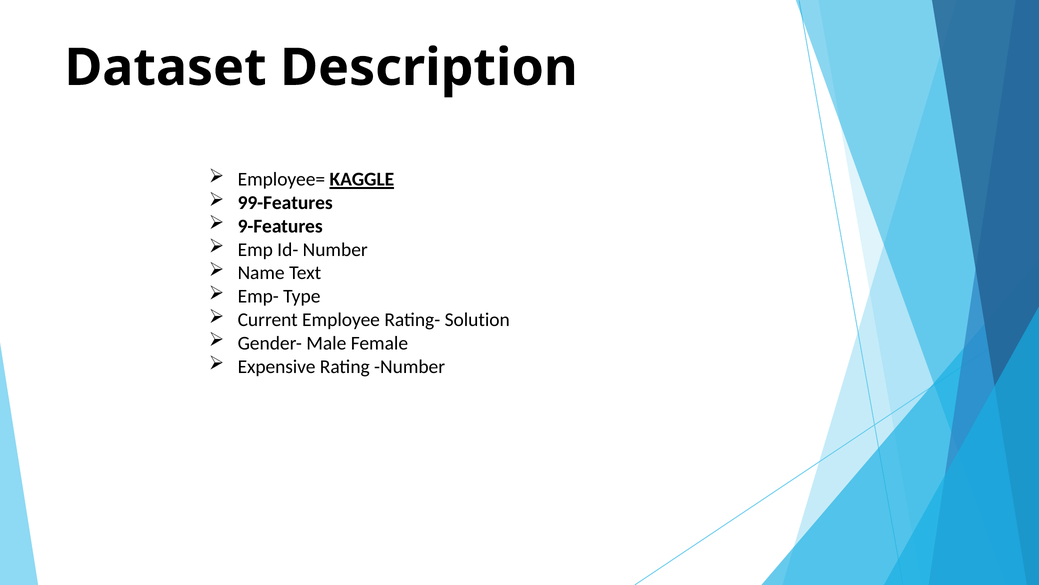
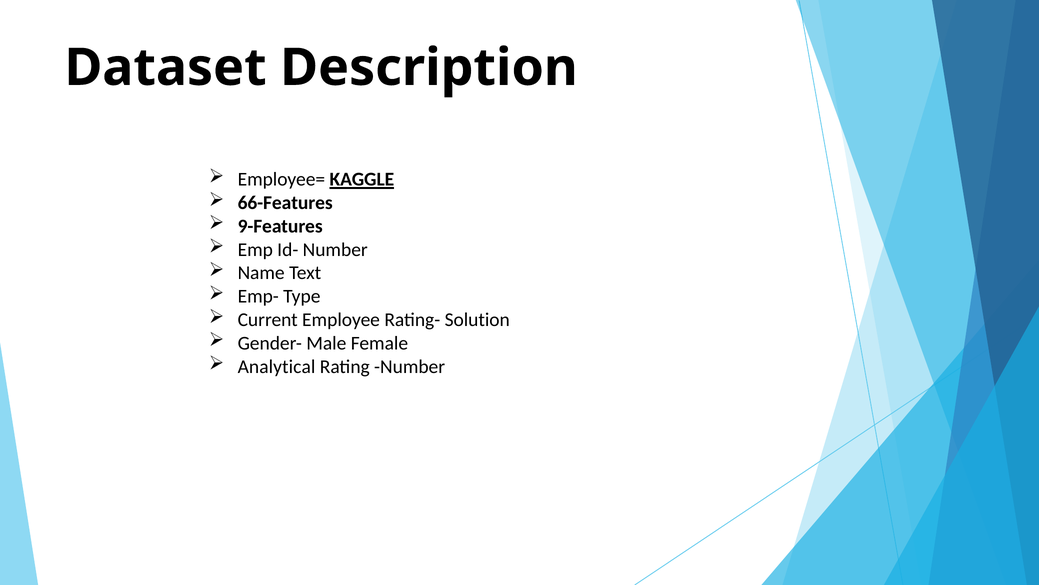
99-Features: 99-Features -> 66-Features
Expensive: Expensive -> Analytical
